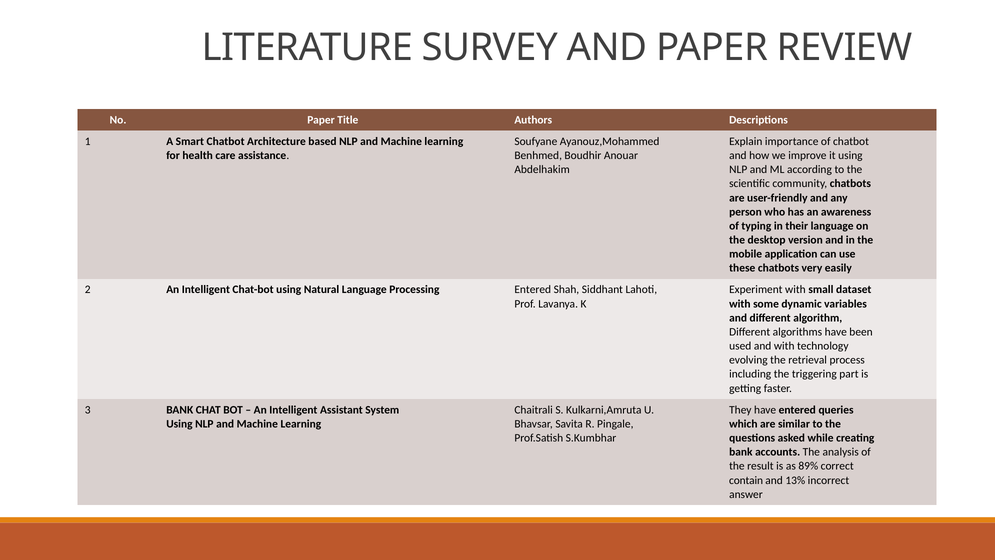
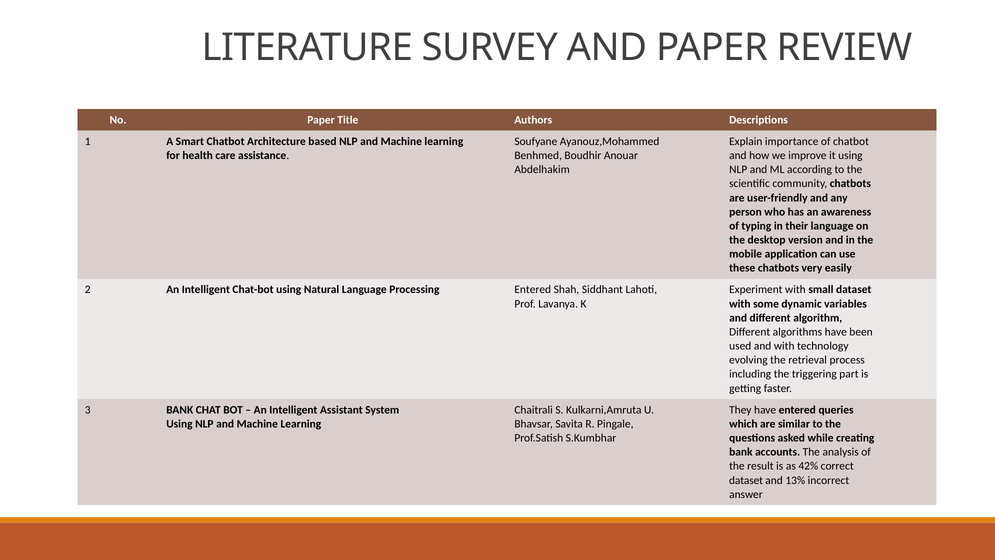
89%: 89% -> 42%
contain at (746, 480): contain -> dataset
